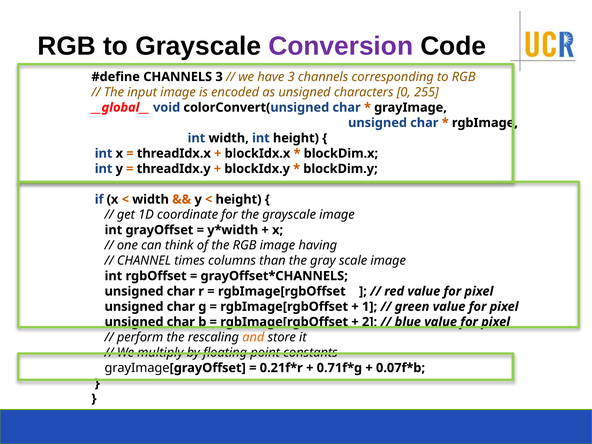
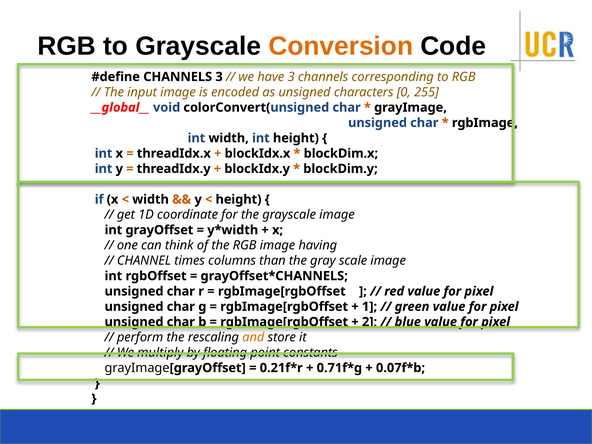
Conversion colour: purple -> orange
